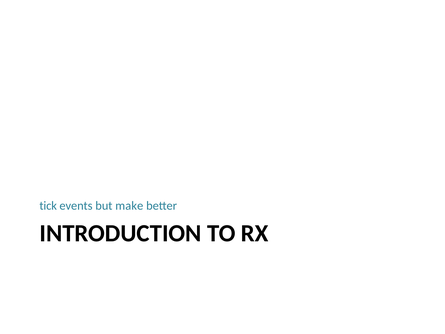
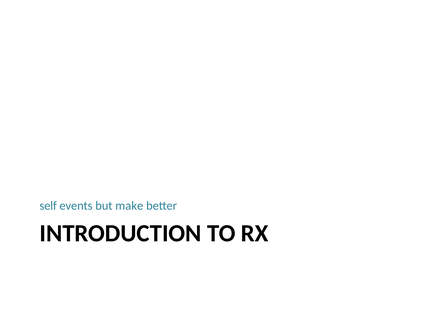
tick: tick -> self
